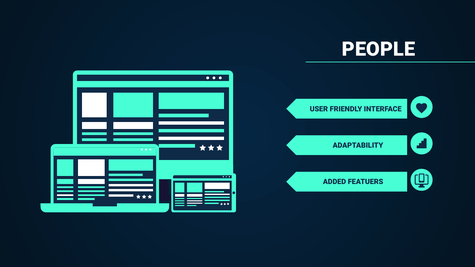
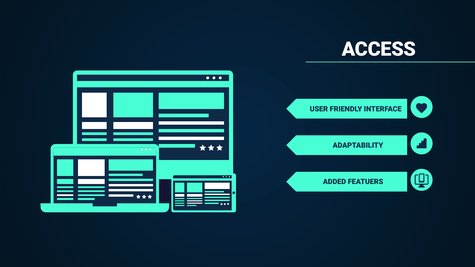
PEOPLE: PEOPLE -> ACCESS
